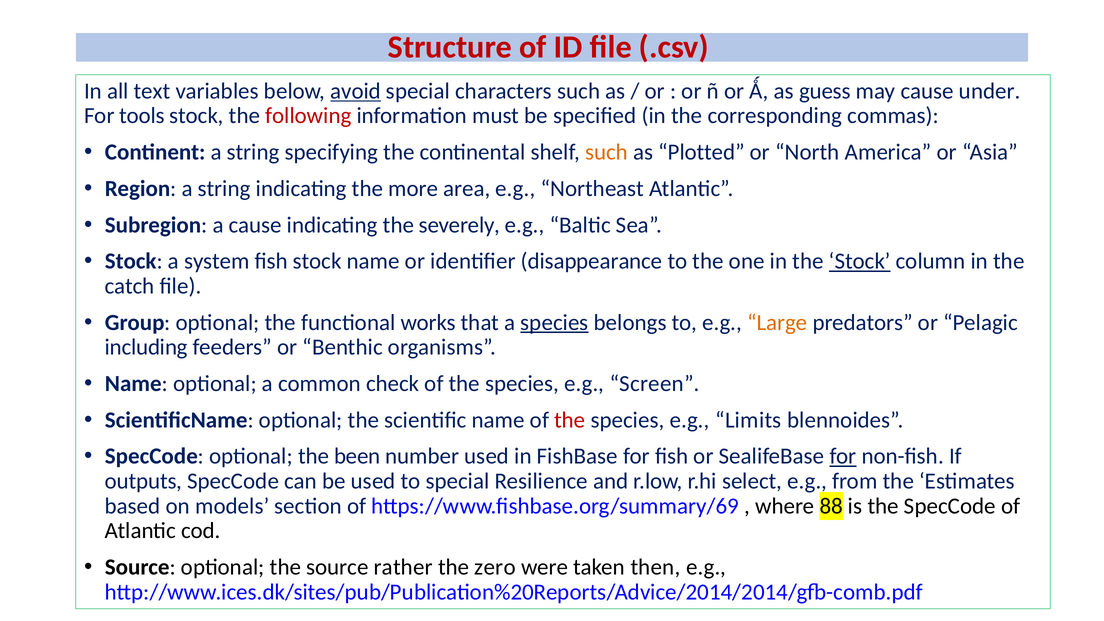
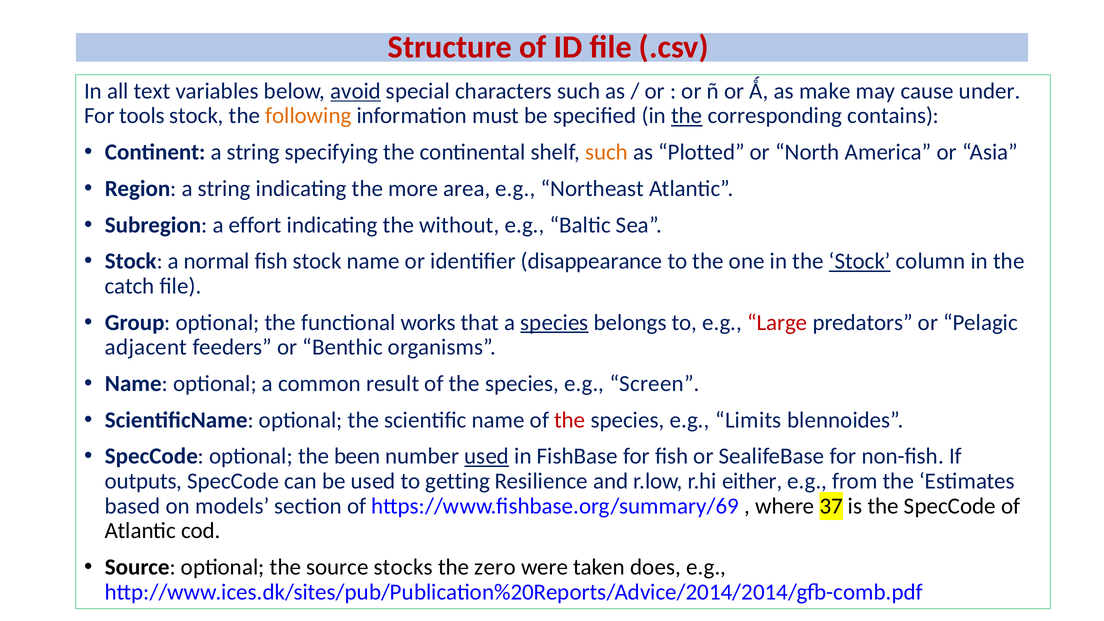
guess: guess -> make
following colour: red -> orange
the at (687, 116) underline: none -> present
commas: commas -> contains
a cause: cause -> effort
severely: severely -> without
system: system -> normal
Large colour: orange -> red
including: including -> adjacent
check: check -> result
used at (487, 456) underline: none -> present
for at (843, 456) underline: present -> none
to special: special -> getting
select: select -> either
88: 88 -> 37
rather: rather -> stocks
then: then -> does
